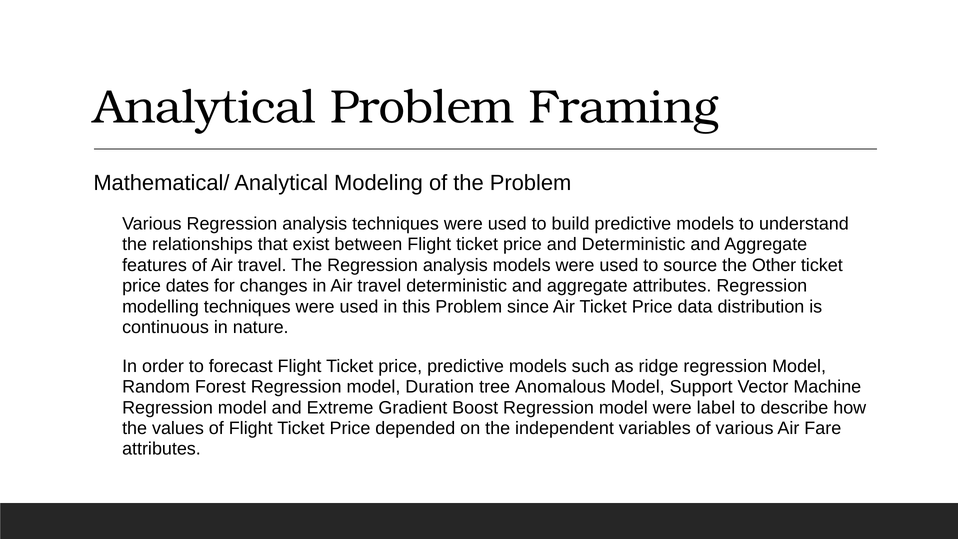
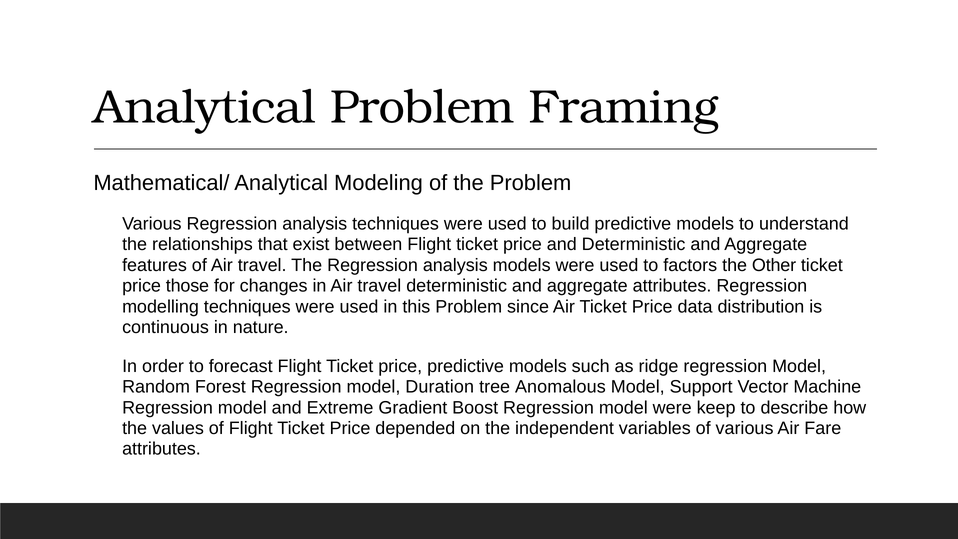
source: source -> factors
dates: dates -> those
label: label -> keep
